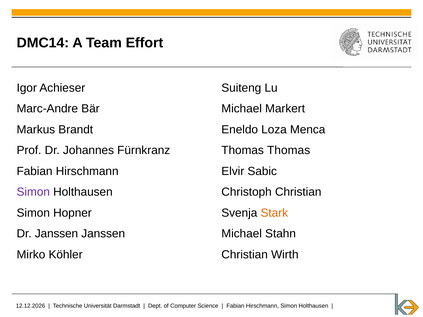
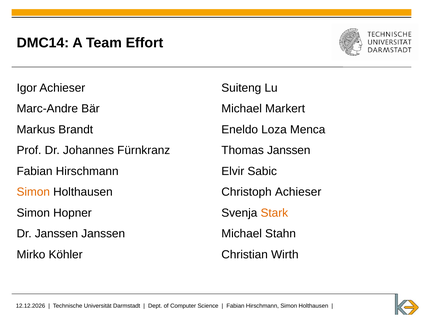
Thomas Thomas: Thomas -> Janssen
Simon at (33, 192) colour: purple -> orange
Christoph Christian: Christian -> Achieser
